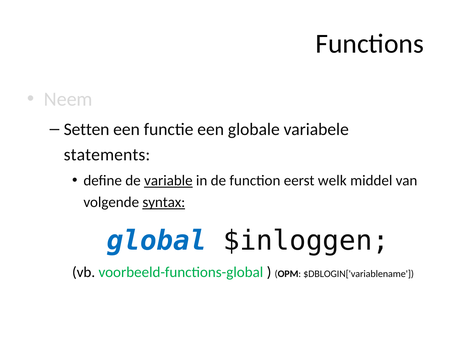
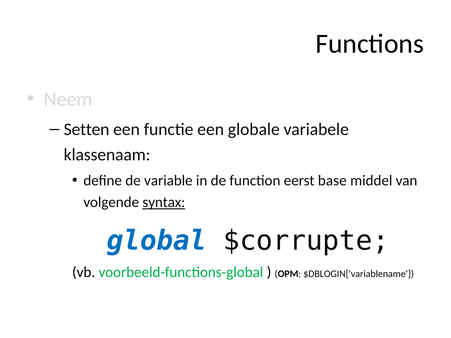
statements: statements -> klassenaam
variable underline: present -> none
welk: welk -> base
$inloggen: $inloggen -> $corrupte
